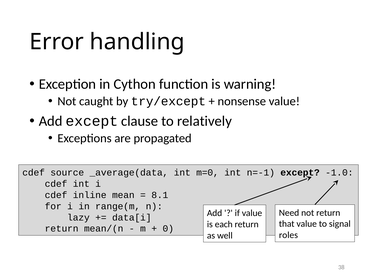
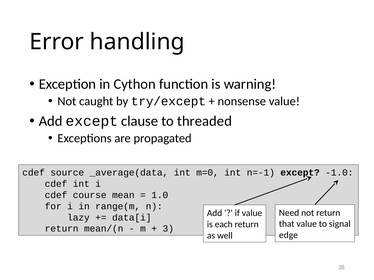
relatively: relatively -> threaded
inline: inline -> course
8.1: 8.1 -> 1.0
0: 0 -> 3
roles: roles -> edge
